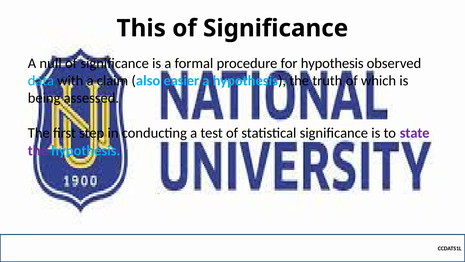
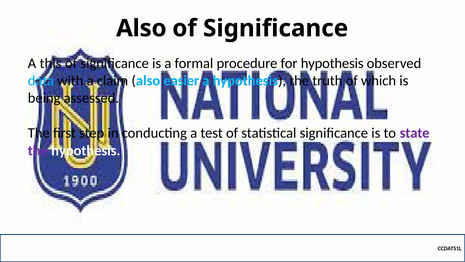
This at (141, 28): This -> Also
null: null -> this
hypothesis at (86, 150) colour: light blue -> white
